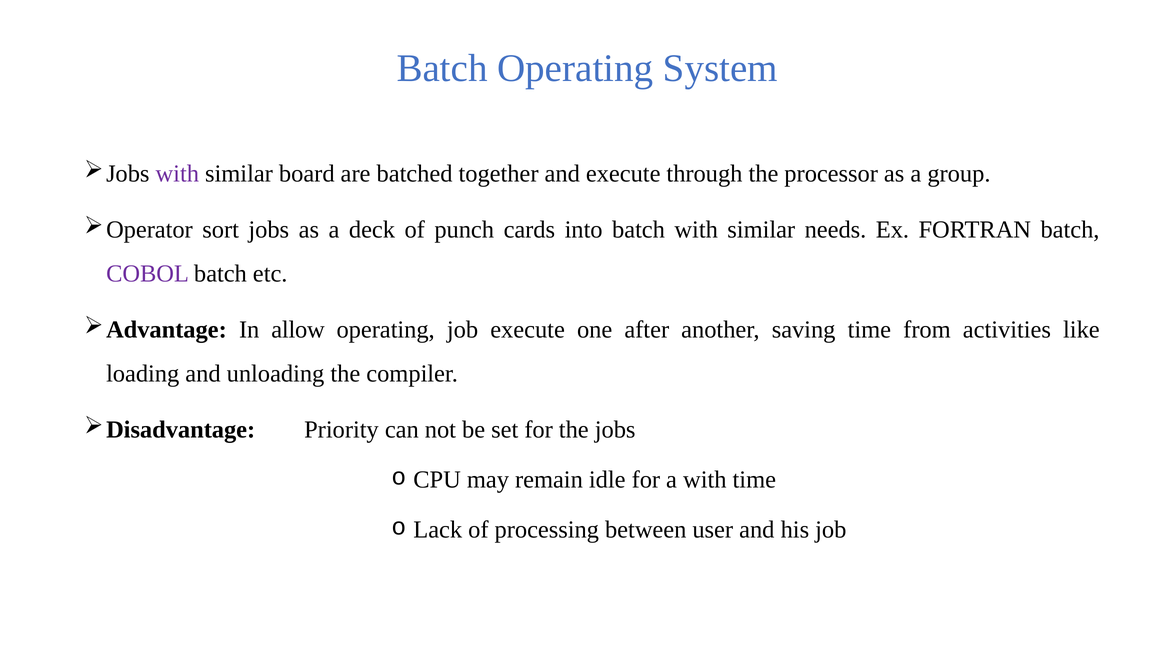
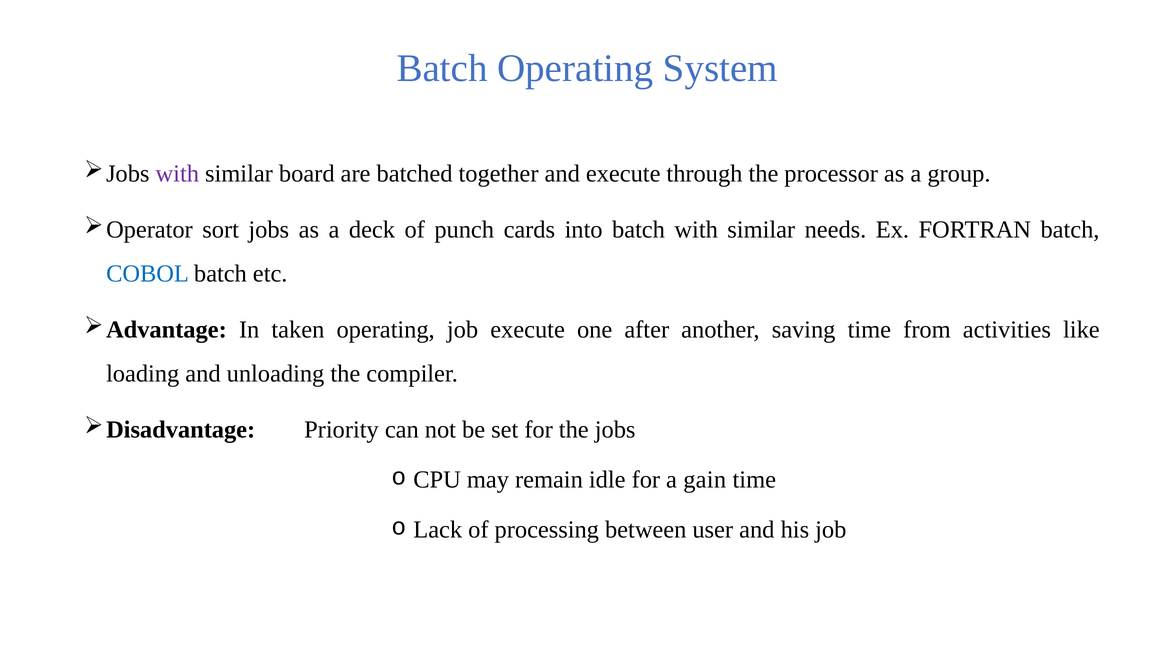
COBOL colour: purple -> blue
allow: allow -> taken
a with: with -> gain
